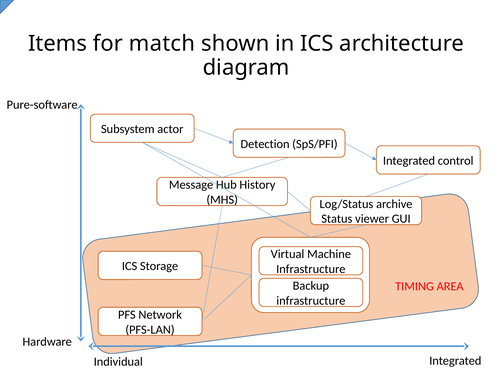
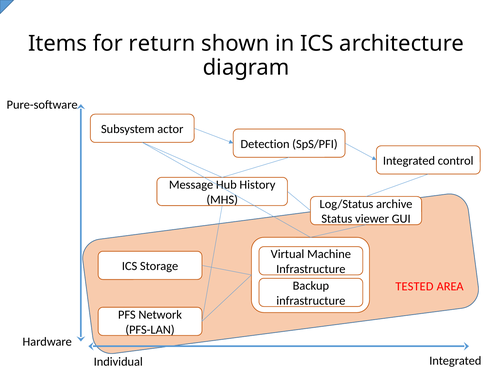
match: match -> return
TIMING: TIMING -> TESTED
